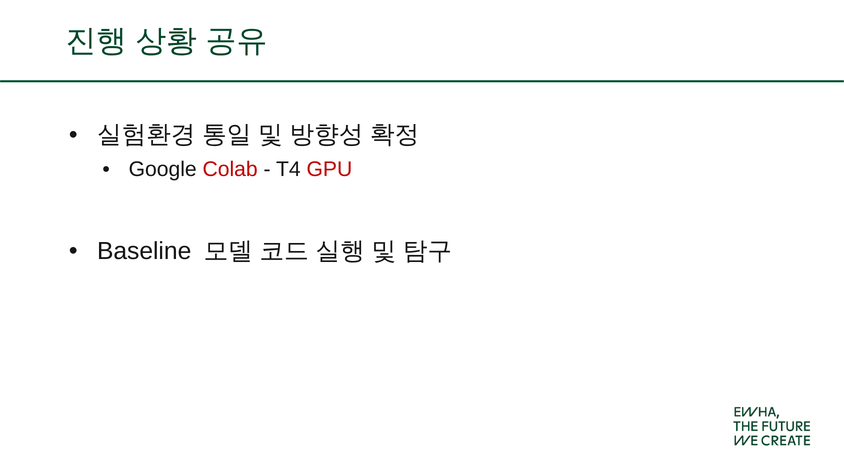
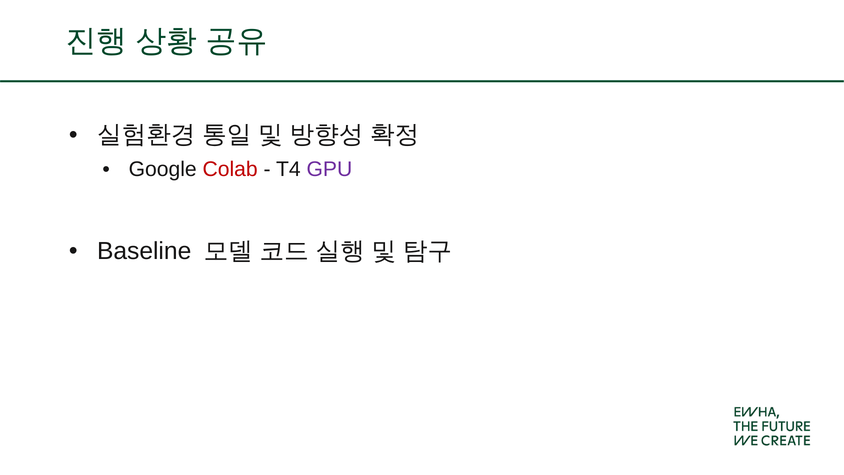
GPU colour: red -> purple
